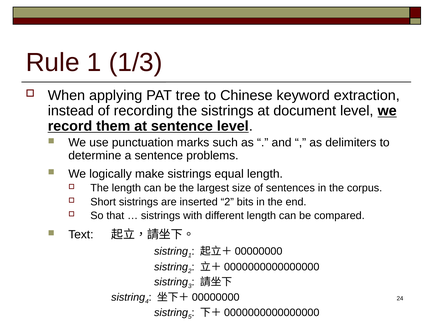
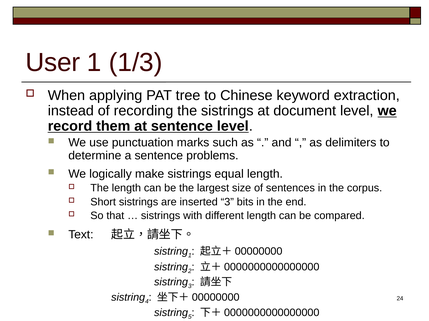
Rule: Rule -> User
inserted 2: 2 -> 3
